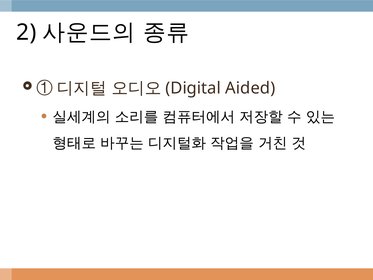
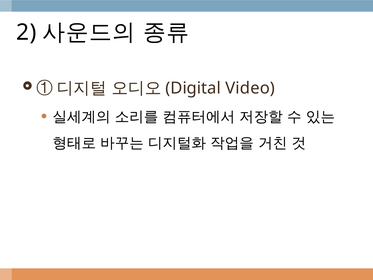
Aided: Aided -> Video
